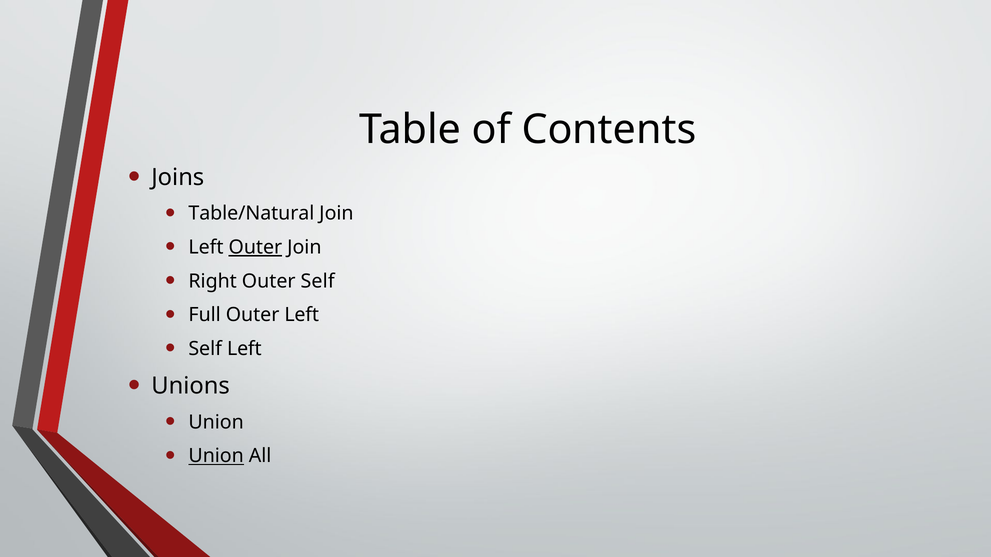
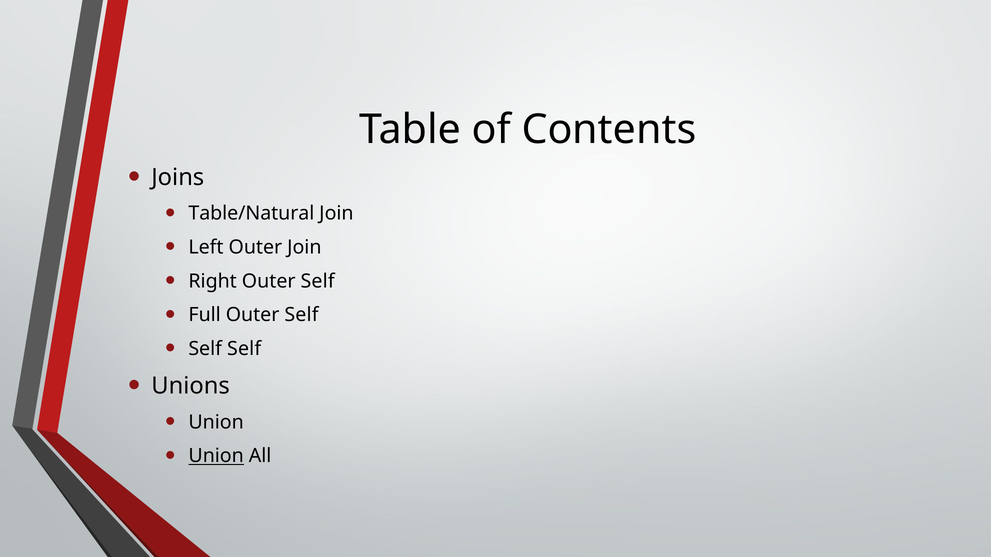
Outer at (255, 247) underline: present -> none
Full Outer Left: Left -> Self
Self Left: Left -> Self
